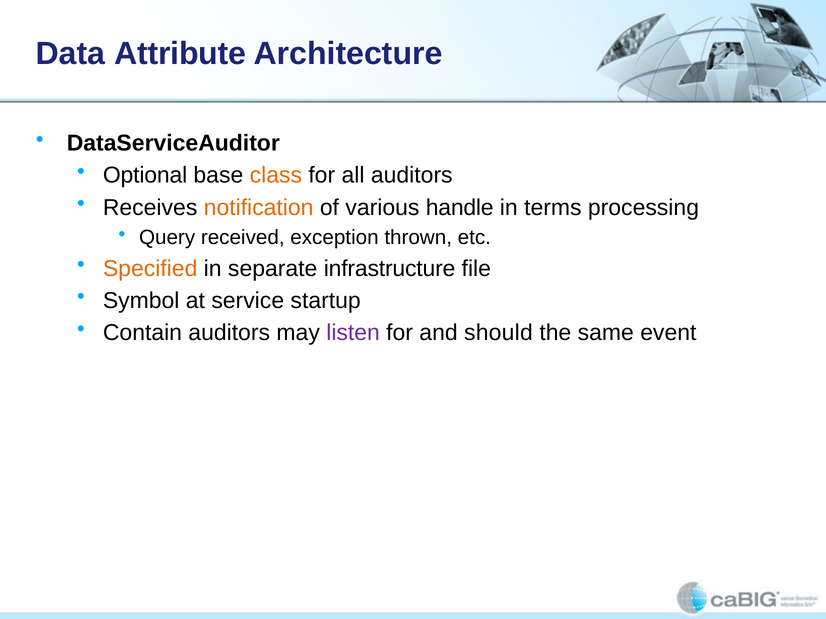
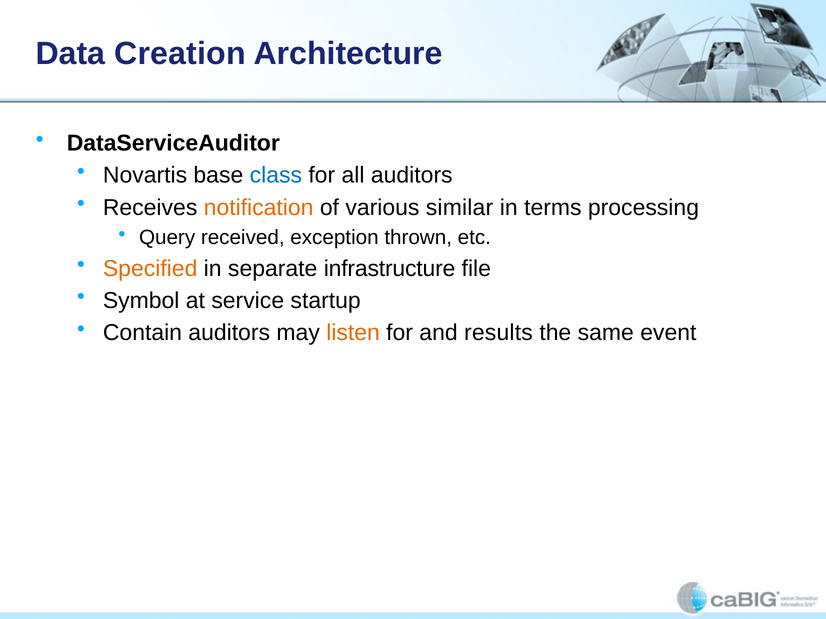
Attribute: Attribute -> Creation
Optional: Optional -> Novartis
class colour: orange -> blue
handle: handle -> similar
listen colour: purple -> orange
should: should -> results
